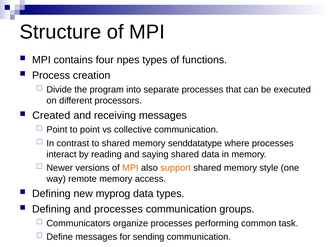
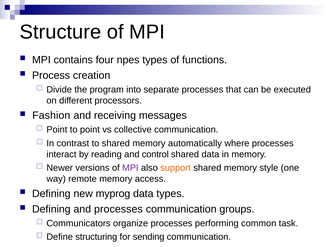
Created: Created -> Fashion
senddatatype: senddatatype -> automatically
saying: saying -> control
MPI at (130, 168) colour: orange -> purple
Define messages: messages -> structuring
